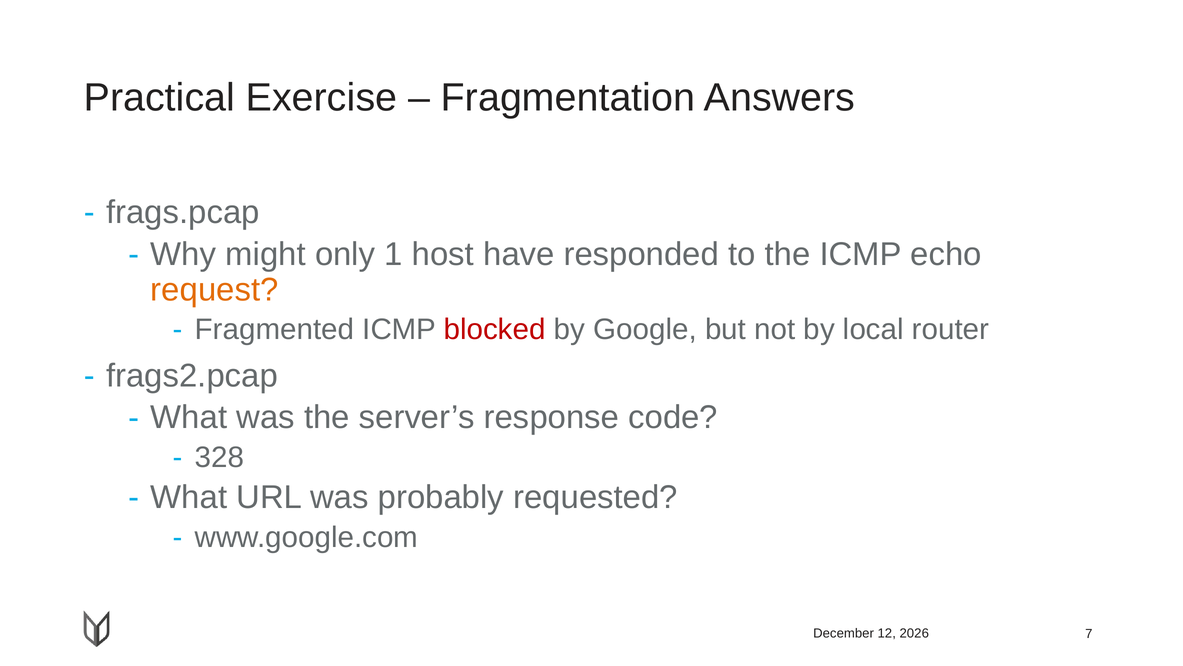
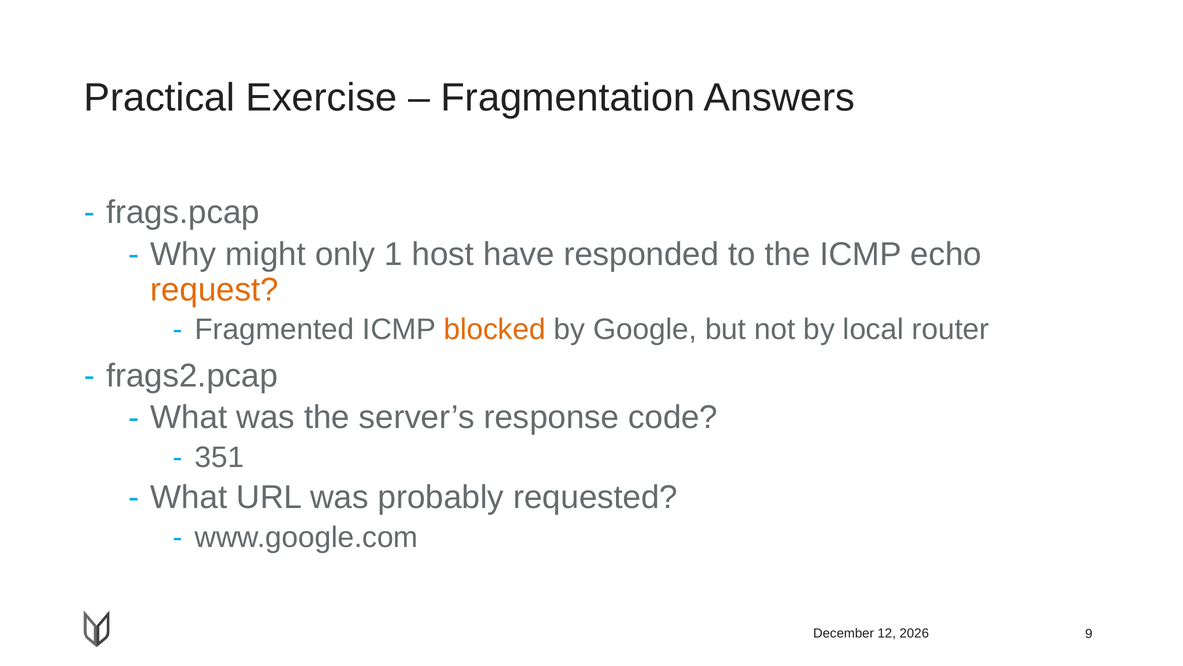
blocked colour: red -> orange
328: 328 -> 351
7: 7 -> 9
